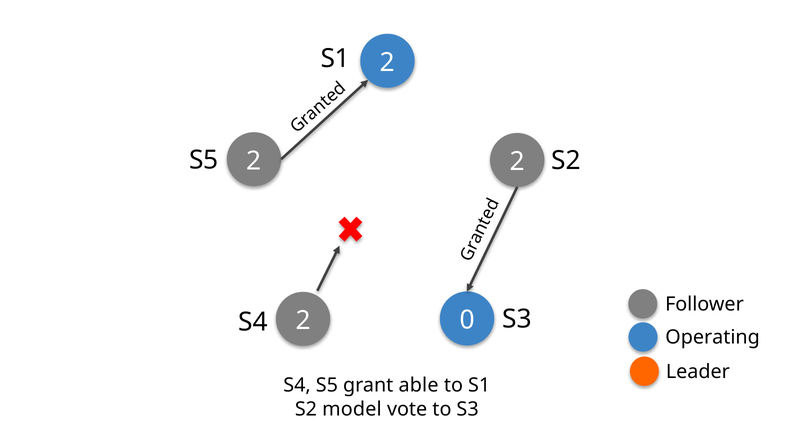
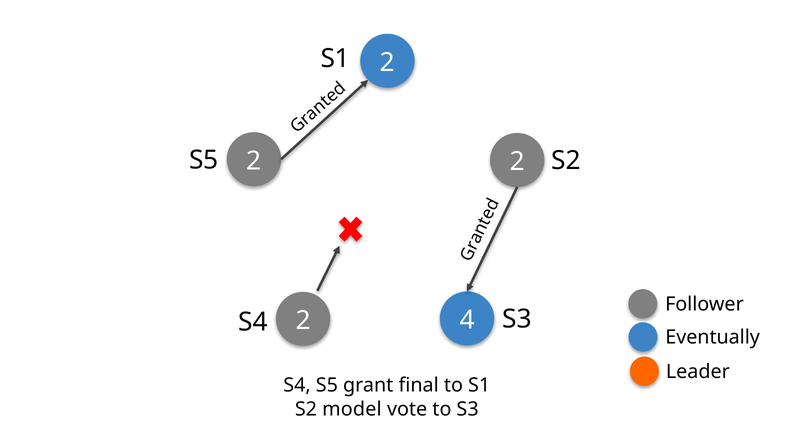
0: 0 -> 4
Operating: Operating -> Eventually
able: able -> final
